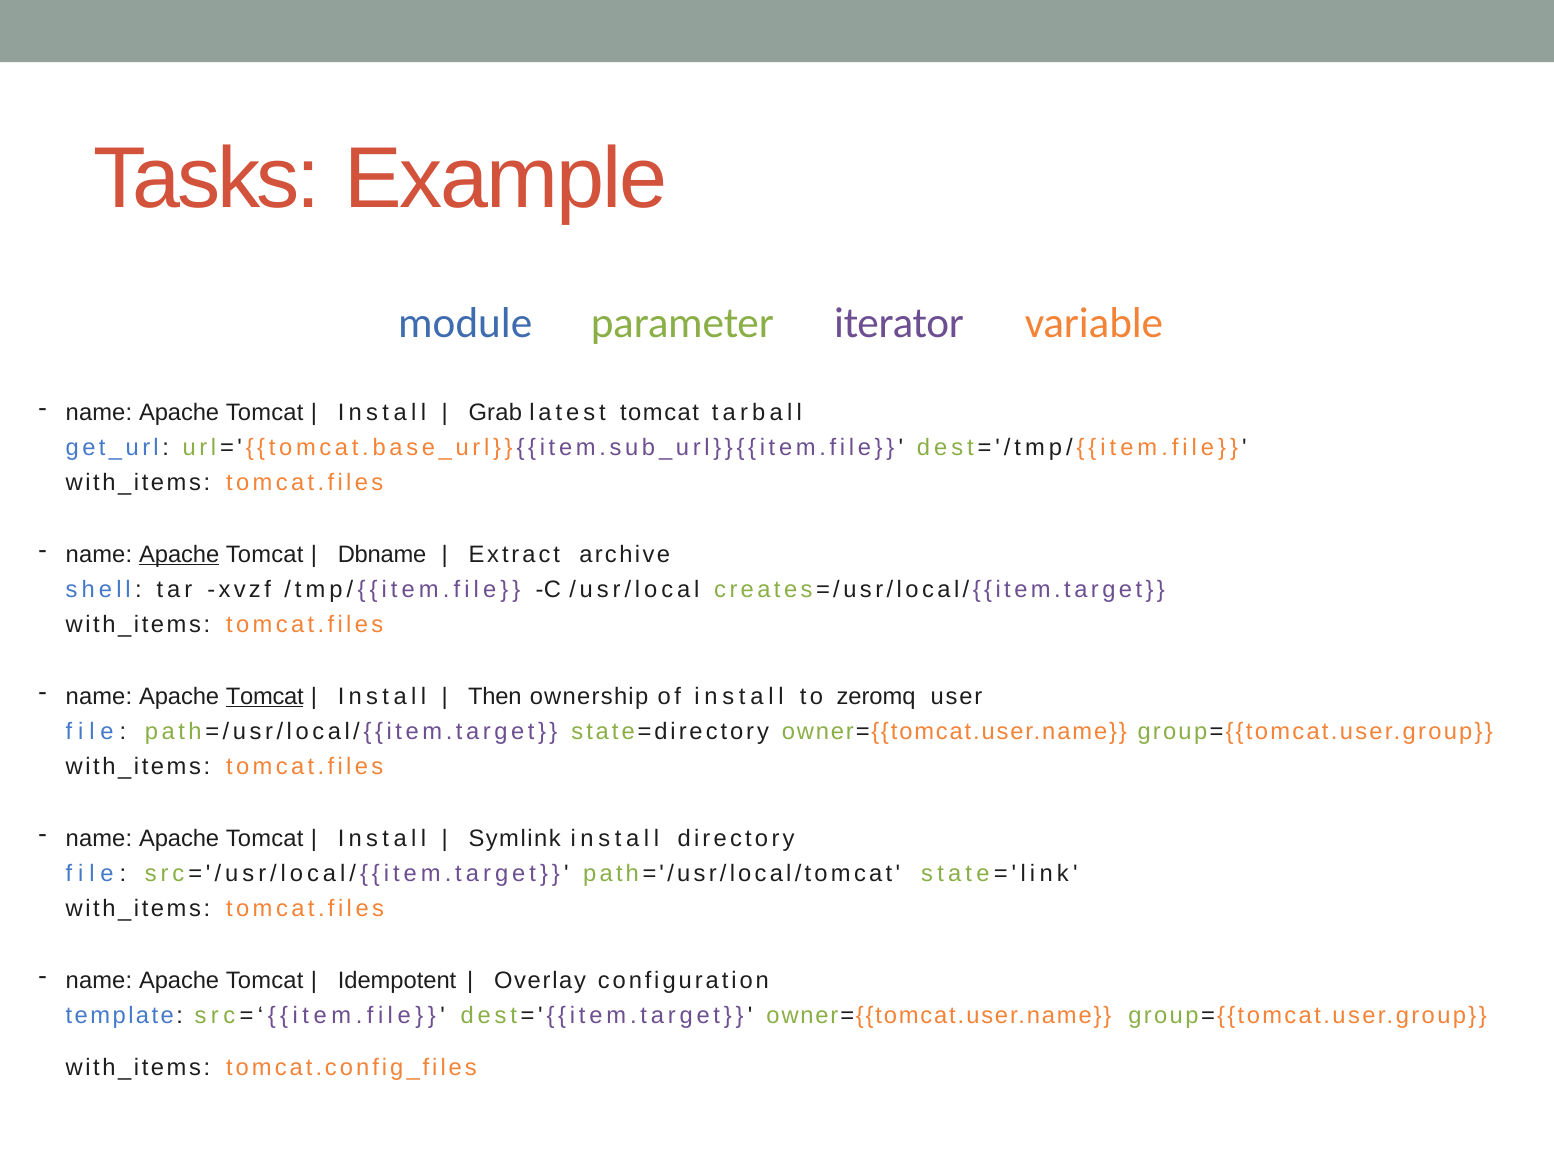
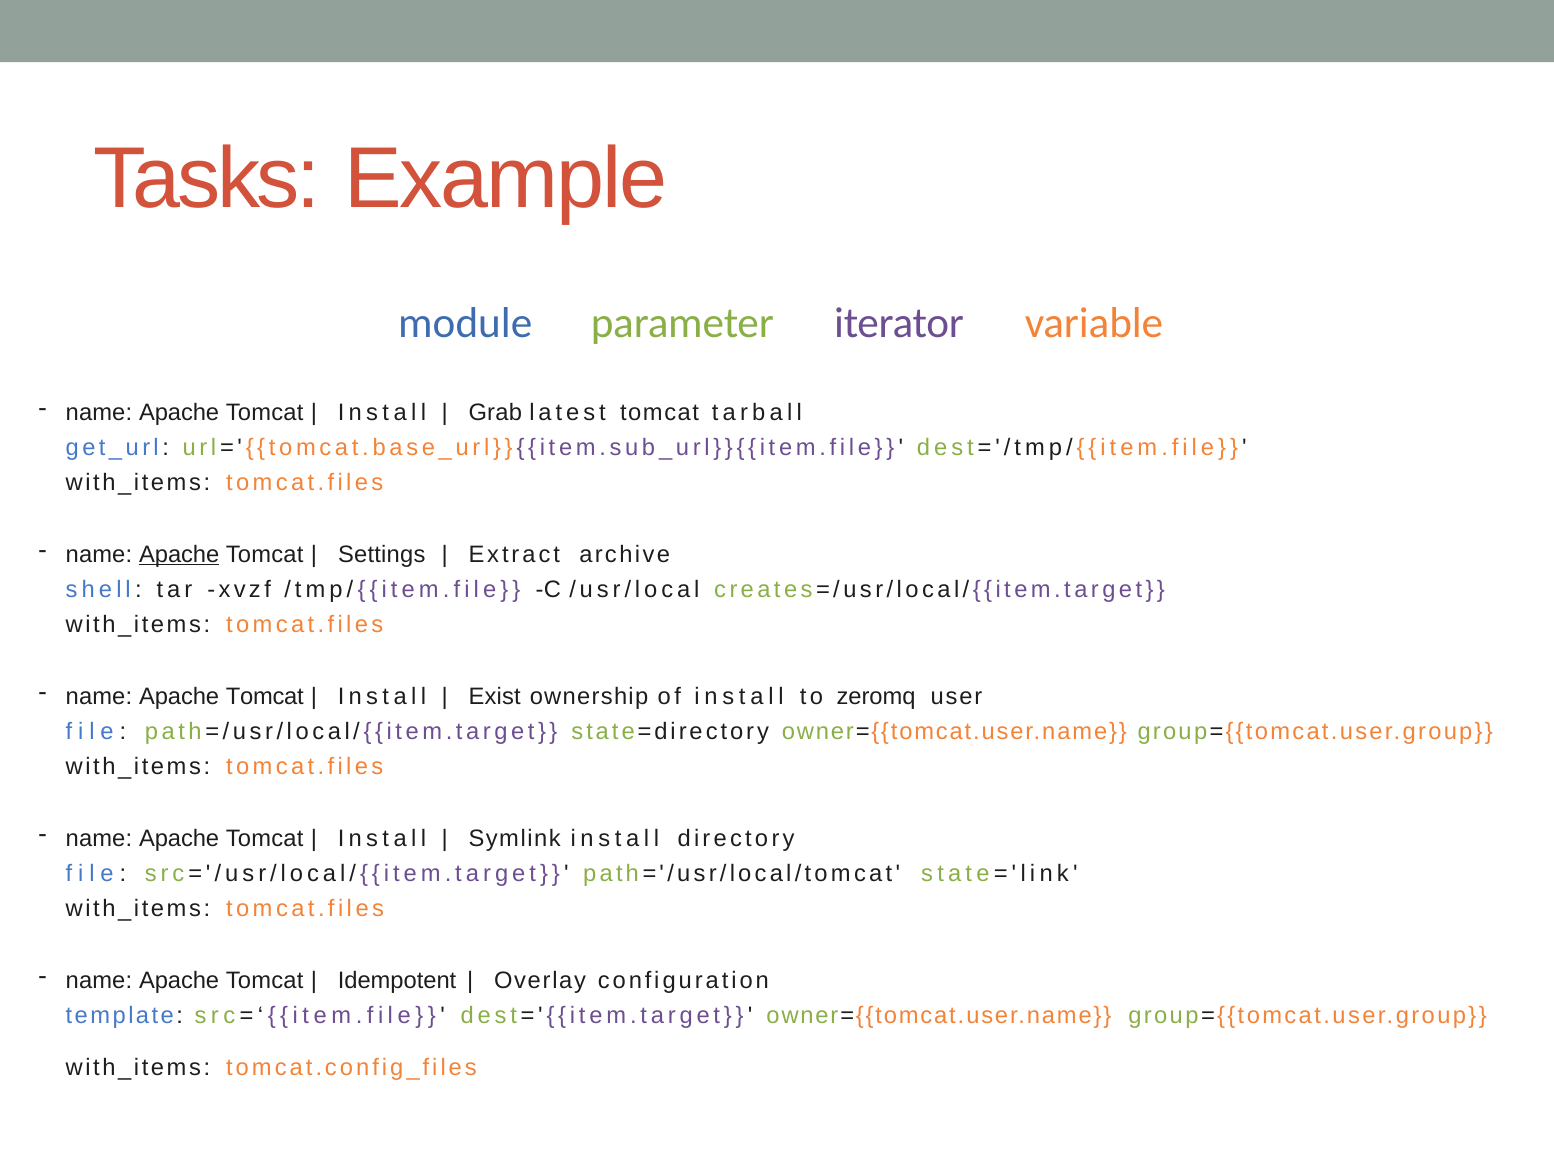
Dbname: Dbname -> Settings
Tomcat at (265, 696) underline: present -> none
Then: Then -> Exist
